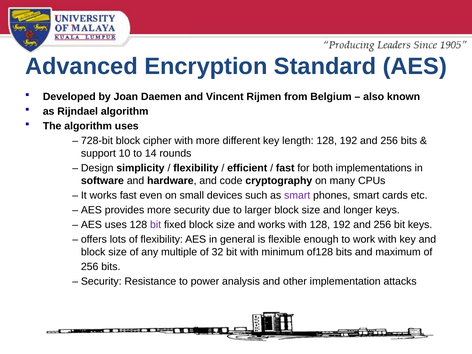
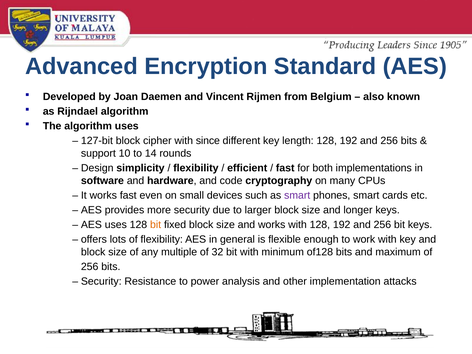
728-bit: 728-bit -> 127-bit
with more: more -> since
bit at (156, 225) colour: purple -> orange
